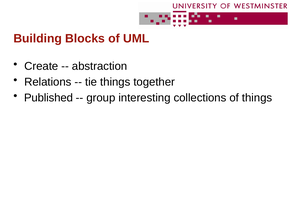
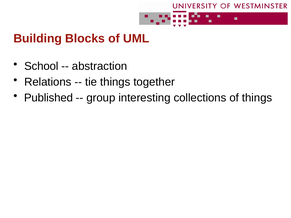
Create: Create -> School
